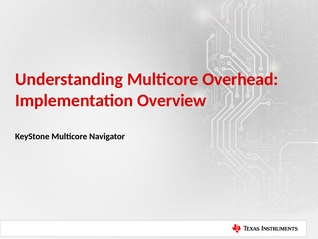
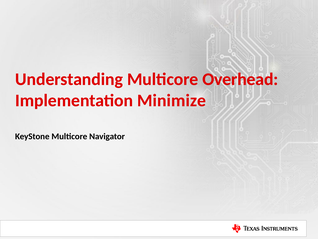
Overview: Overview -> Minimize
